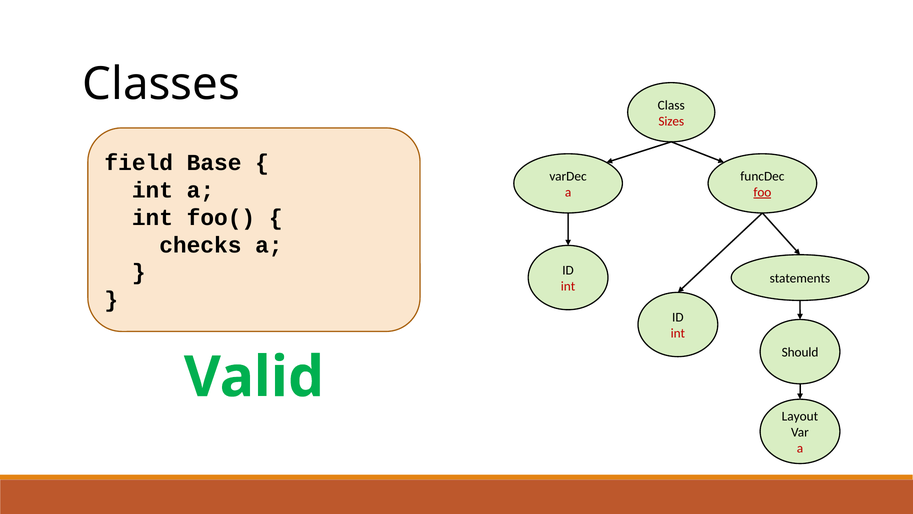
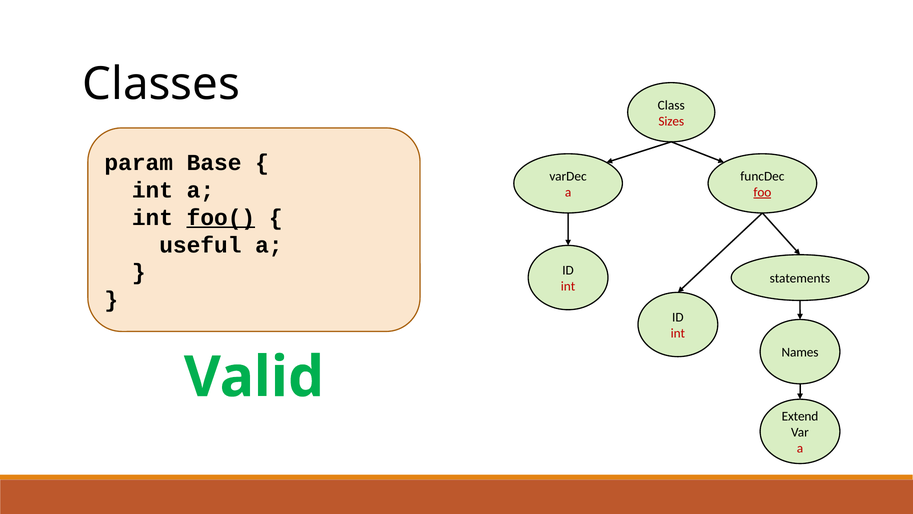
field: field -> param
foo( underline: none -> present
checks: checks -> useful
Should: Should -> Names
Layout: Layout -> Extend
